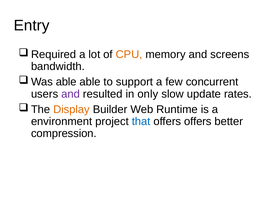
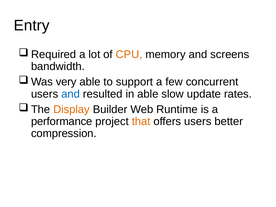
able at (66, 82): able -> very
and at (71, 94) colour: purple -> blue
in only: only -> able
environment: environment -> performance
that colour: blue -> orange
offers offers: offers -> users
